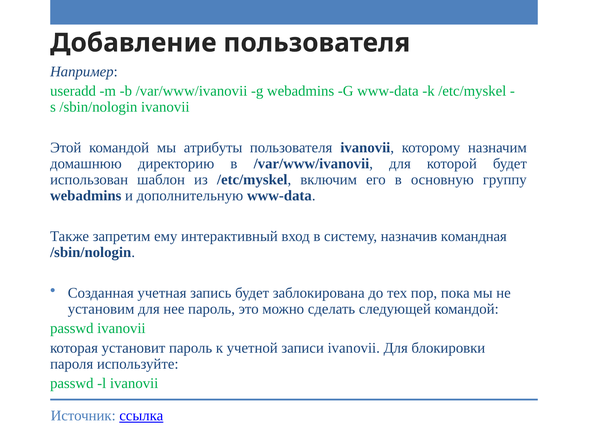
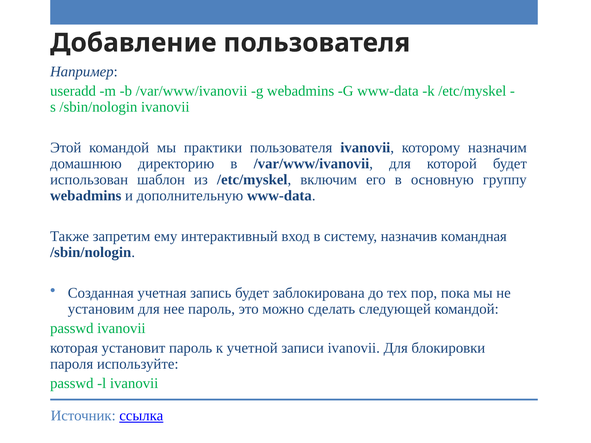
атрибуты: атрибуты -> практики
